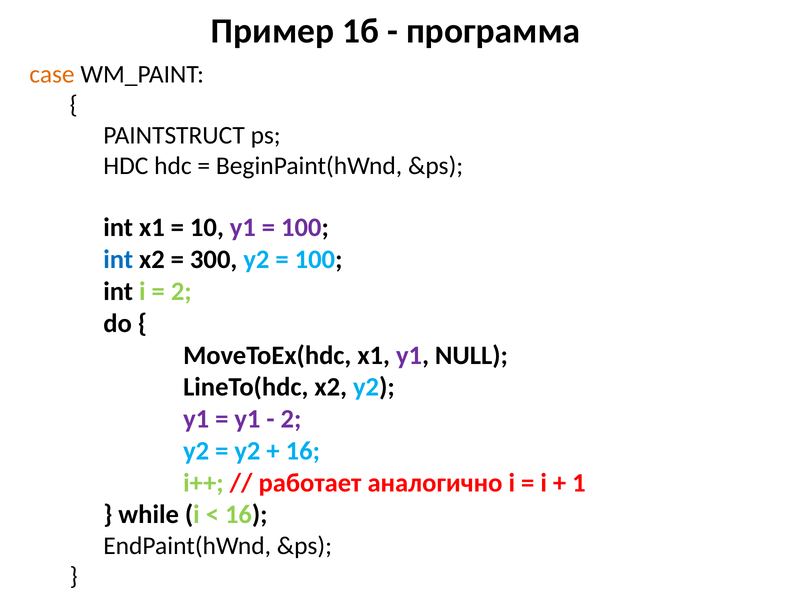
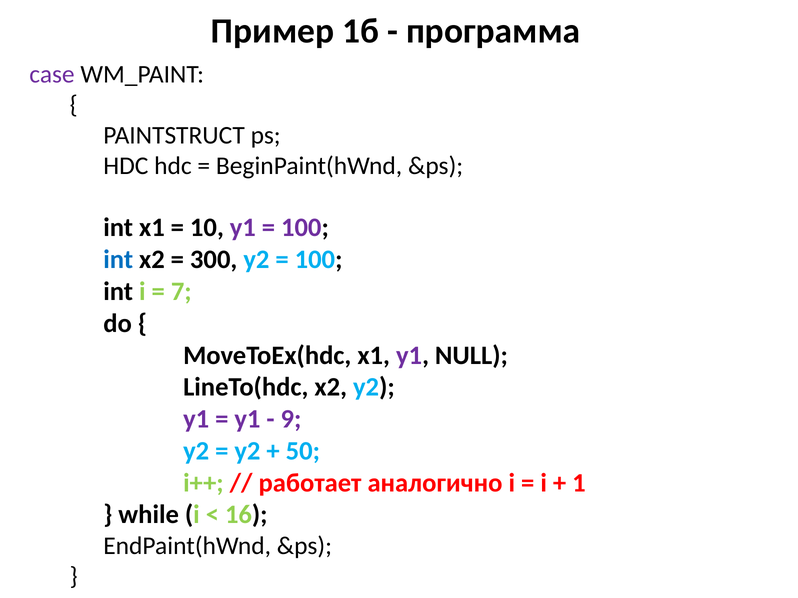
case colour: orange -> purple
2 at (181, 292): 2 -> 7
2 at (291, 419): 2 -> 9
16 at (303, 451): 16 -> 50
